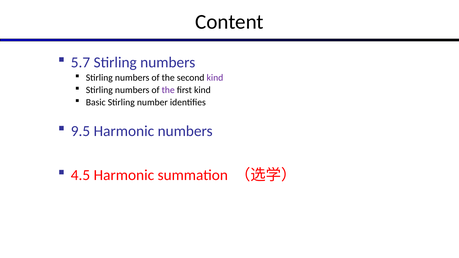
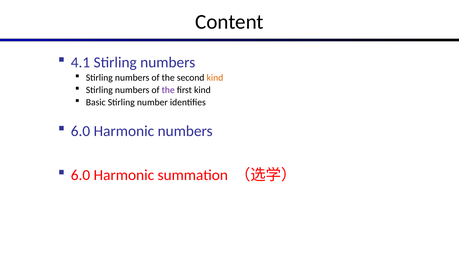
5.7: 5.7 -> 4.1
kind at (215, 78) colour: purple -> orange
9.5 at (80, 131): 9.5 -> 6.0
4.5 at (80, 175): 4.5 -> 6.0
